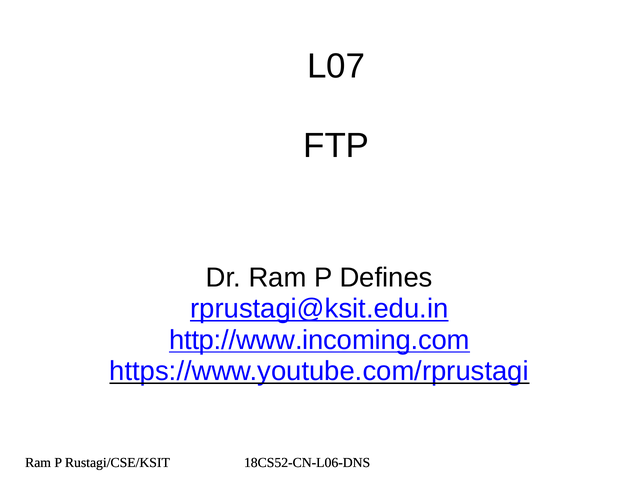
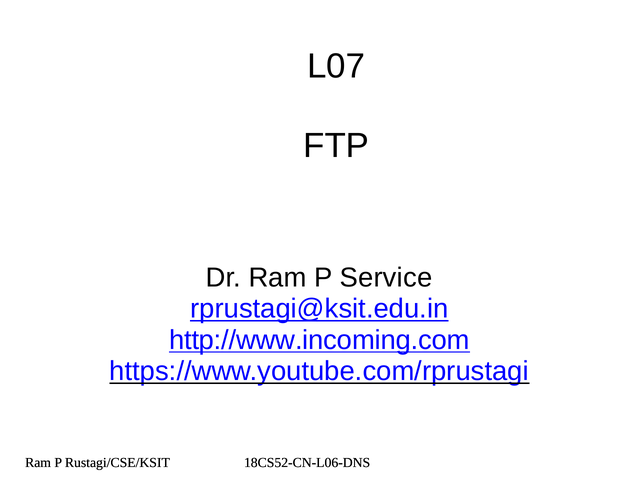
Defines: Defines -> Service
